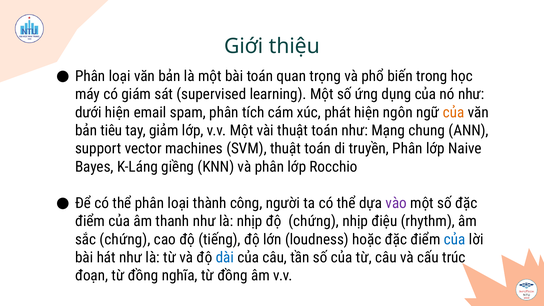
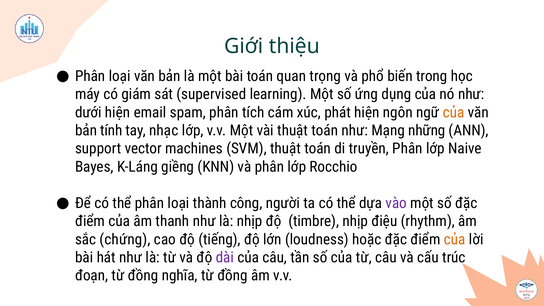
tiêu: tiêu -> tính
giảm: giảm -> nhạc
chung: chung -> những
độ chứng: chứng -> timbre
của at (455, 239) colour: blue -> orange
dài colour: blue -> purple
